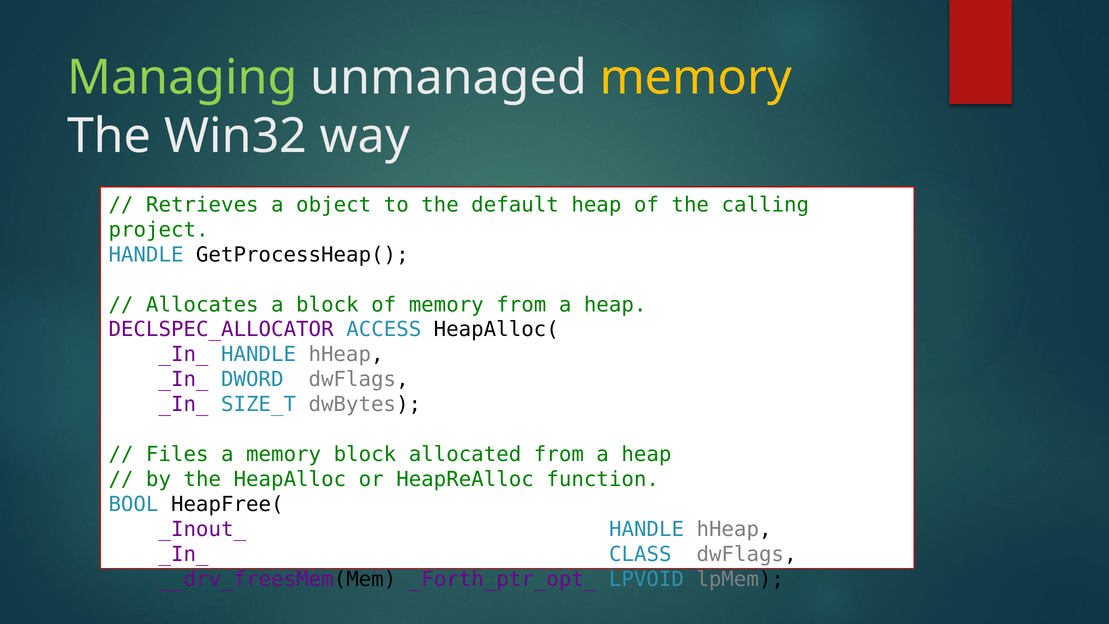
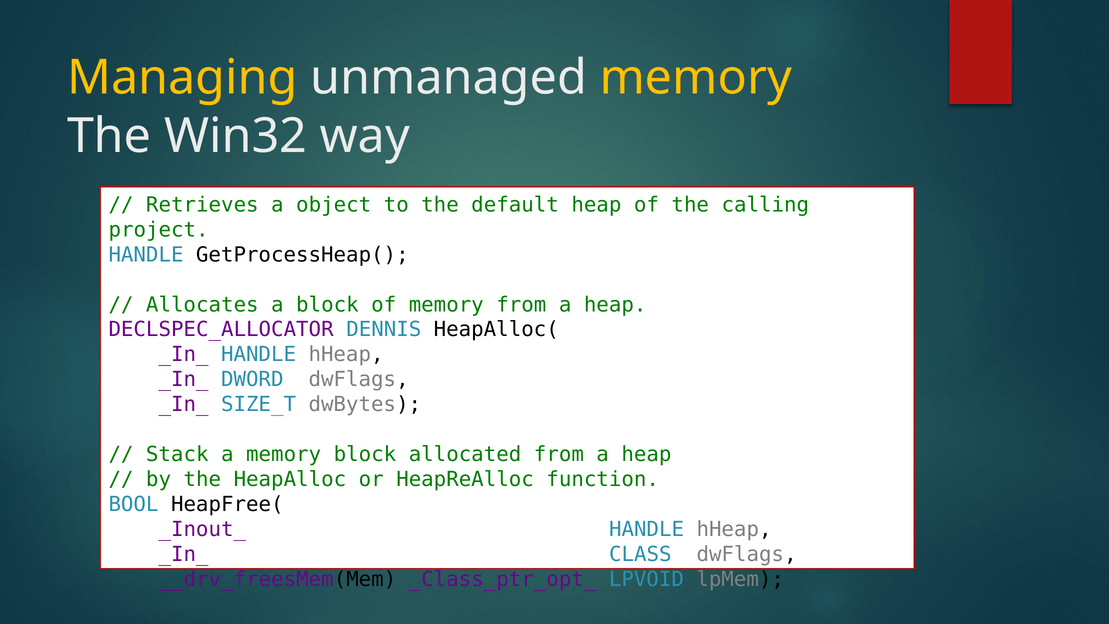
Managing colour: light green -> yellow
ACCESS: ACCESS -> DENNIS
Files: Files -> Stack
_Forth_ptr_opt_: _Forth_ptr_opt_ -> _Class_ptr_opt_
